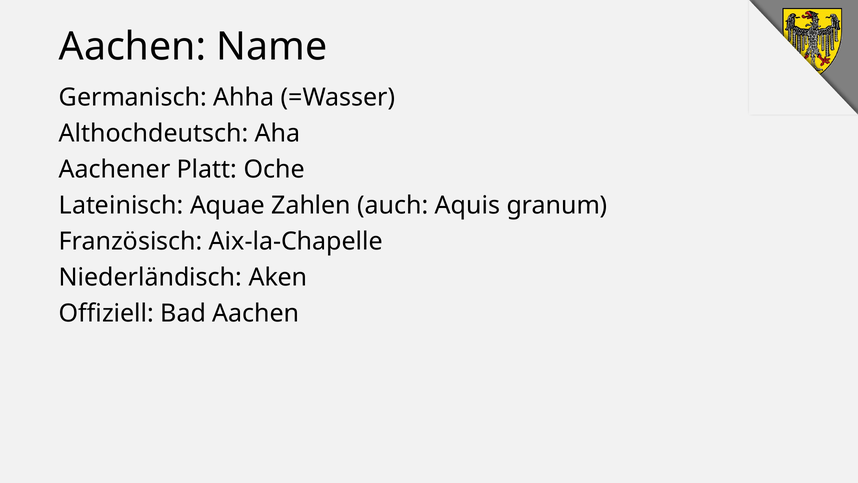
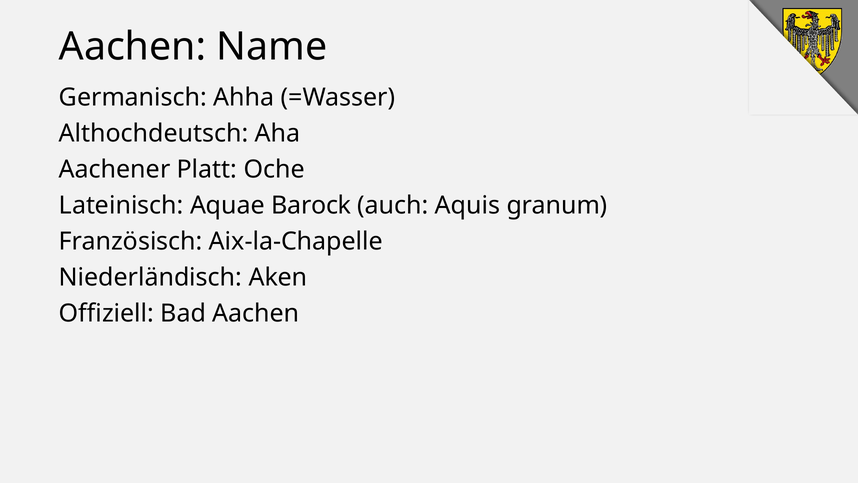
Zahlen: Zahlen -> Barock
